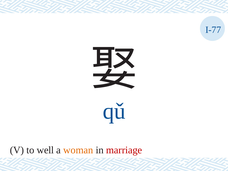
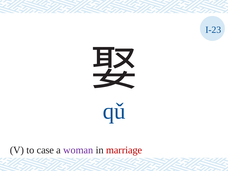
I-77: I-77 -> I-23
well: well -> case
woman colour: orange -> purple
